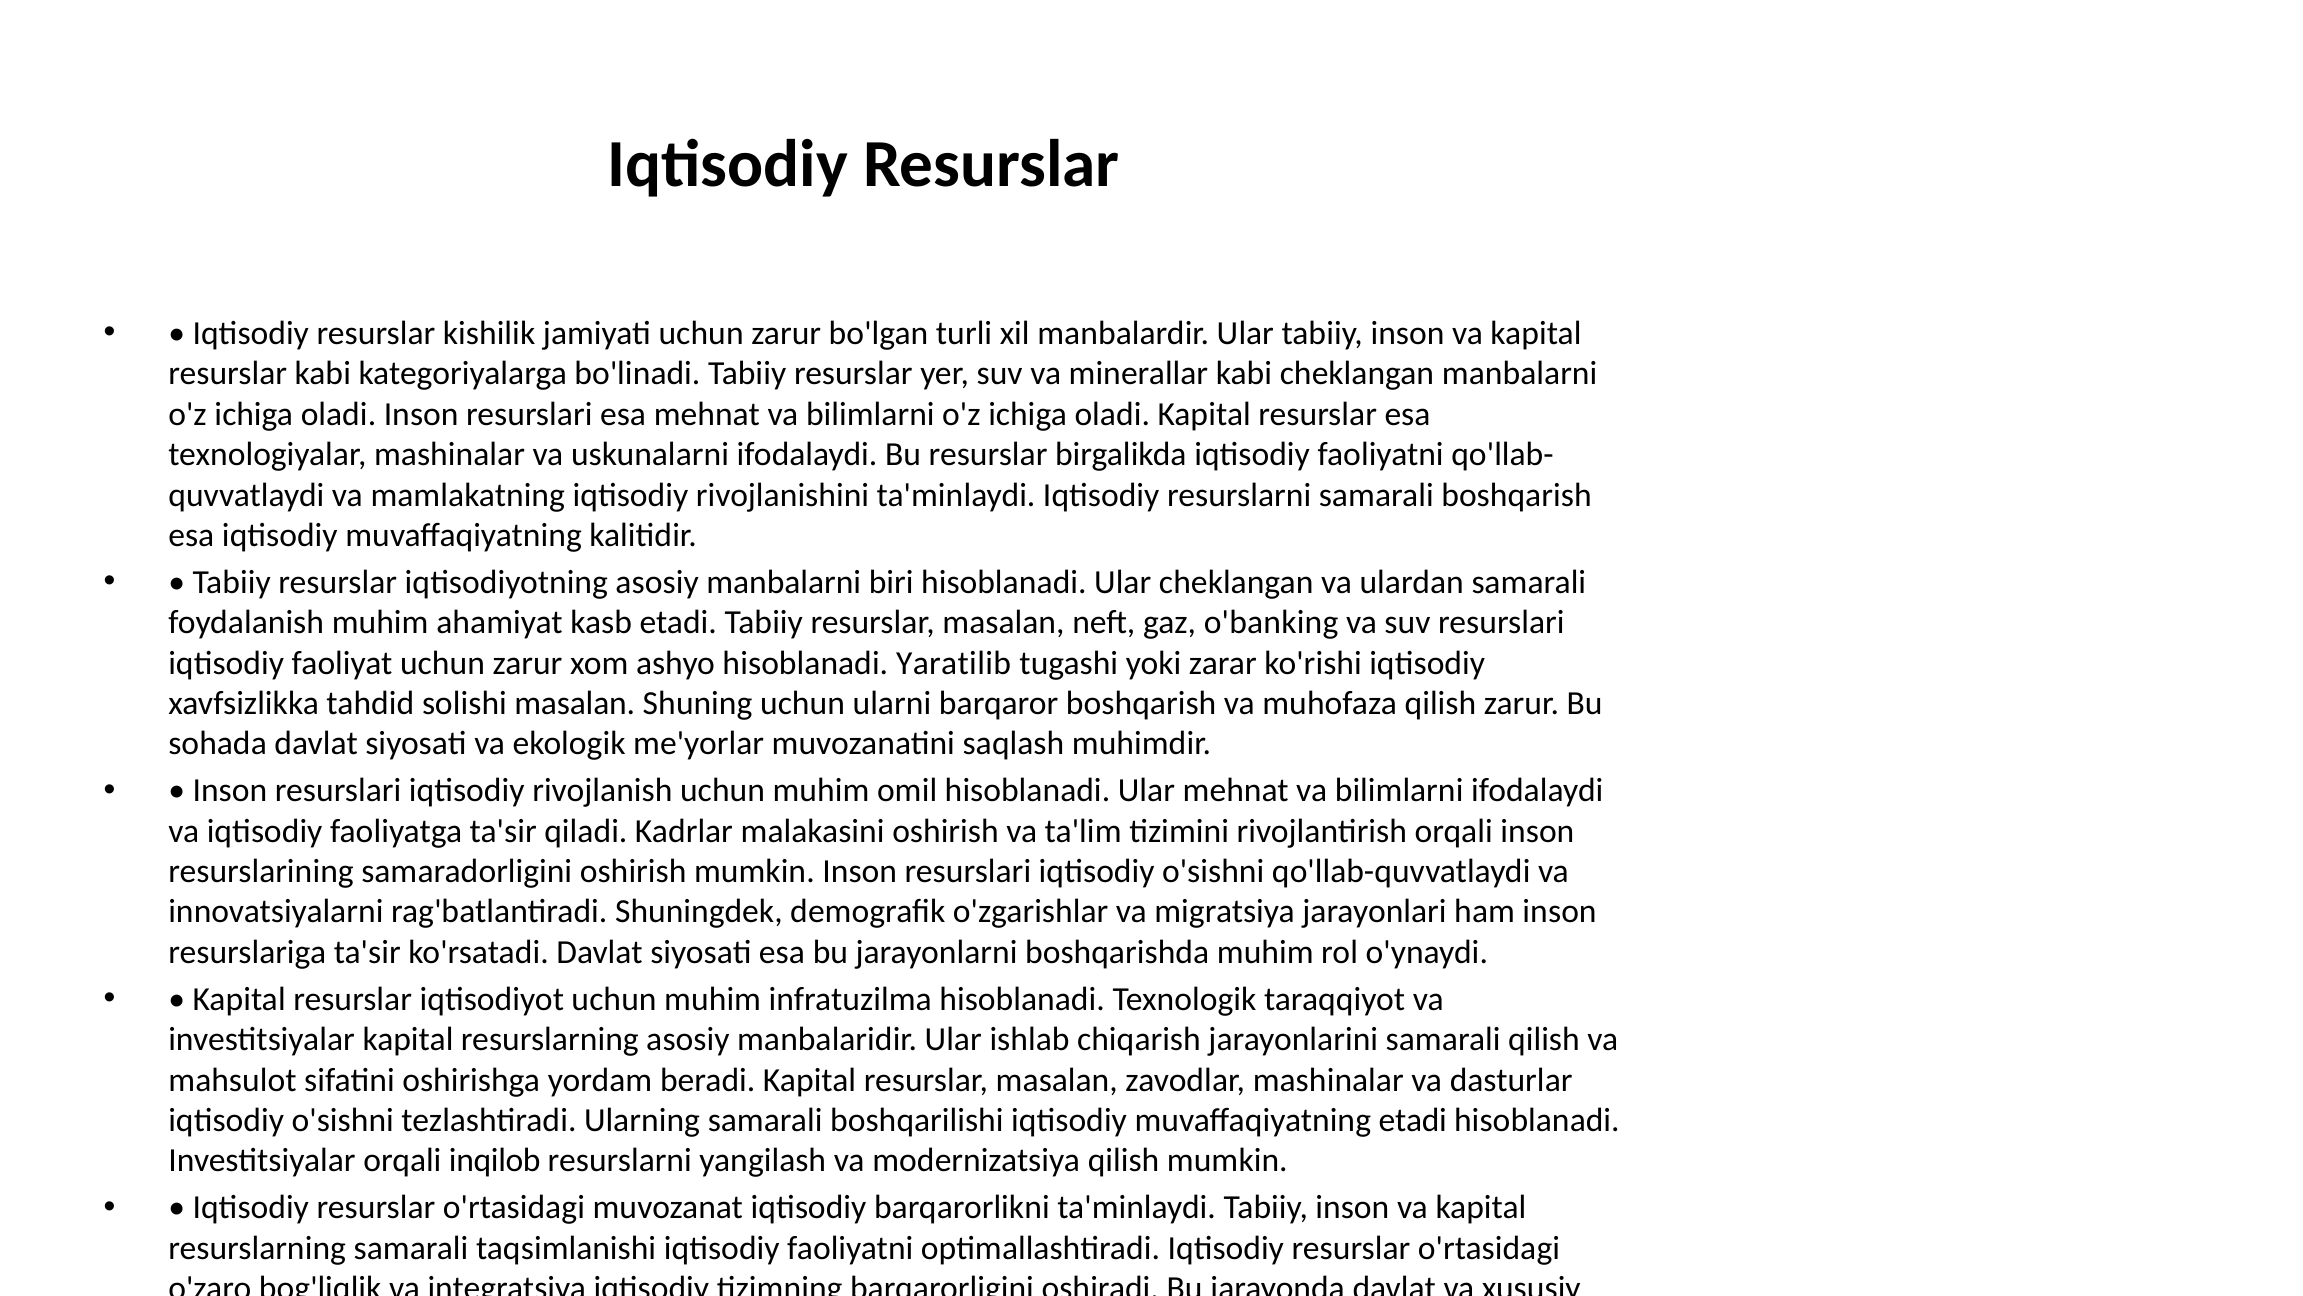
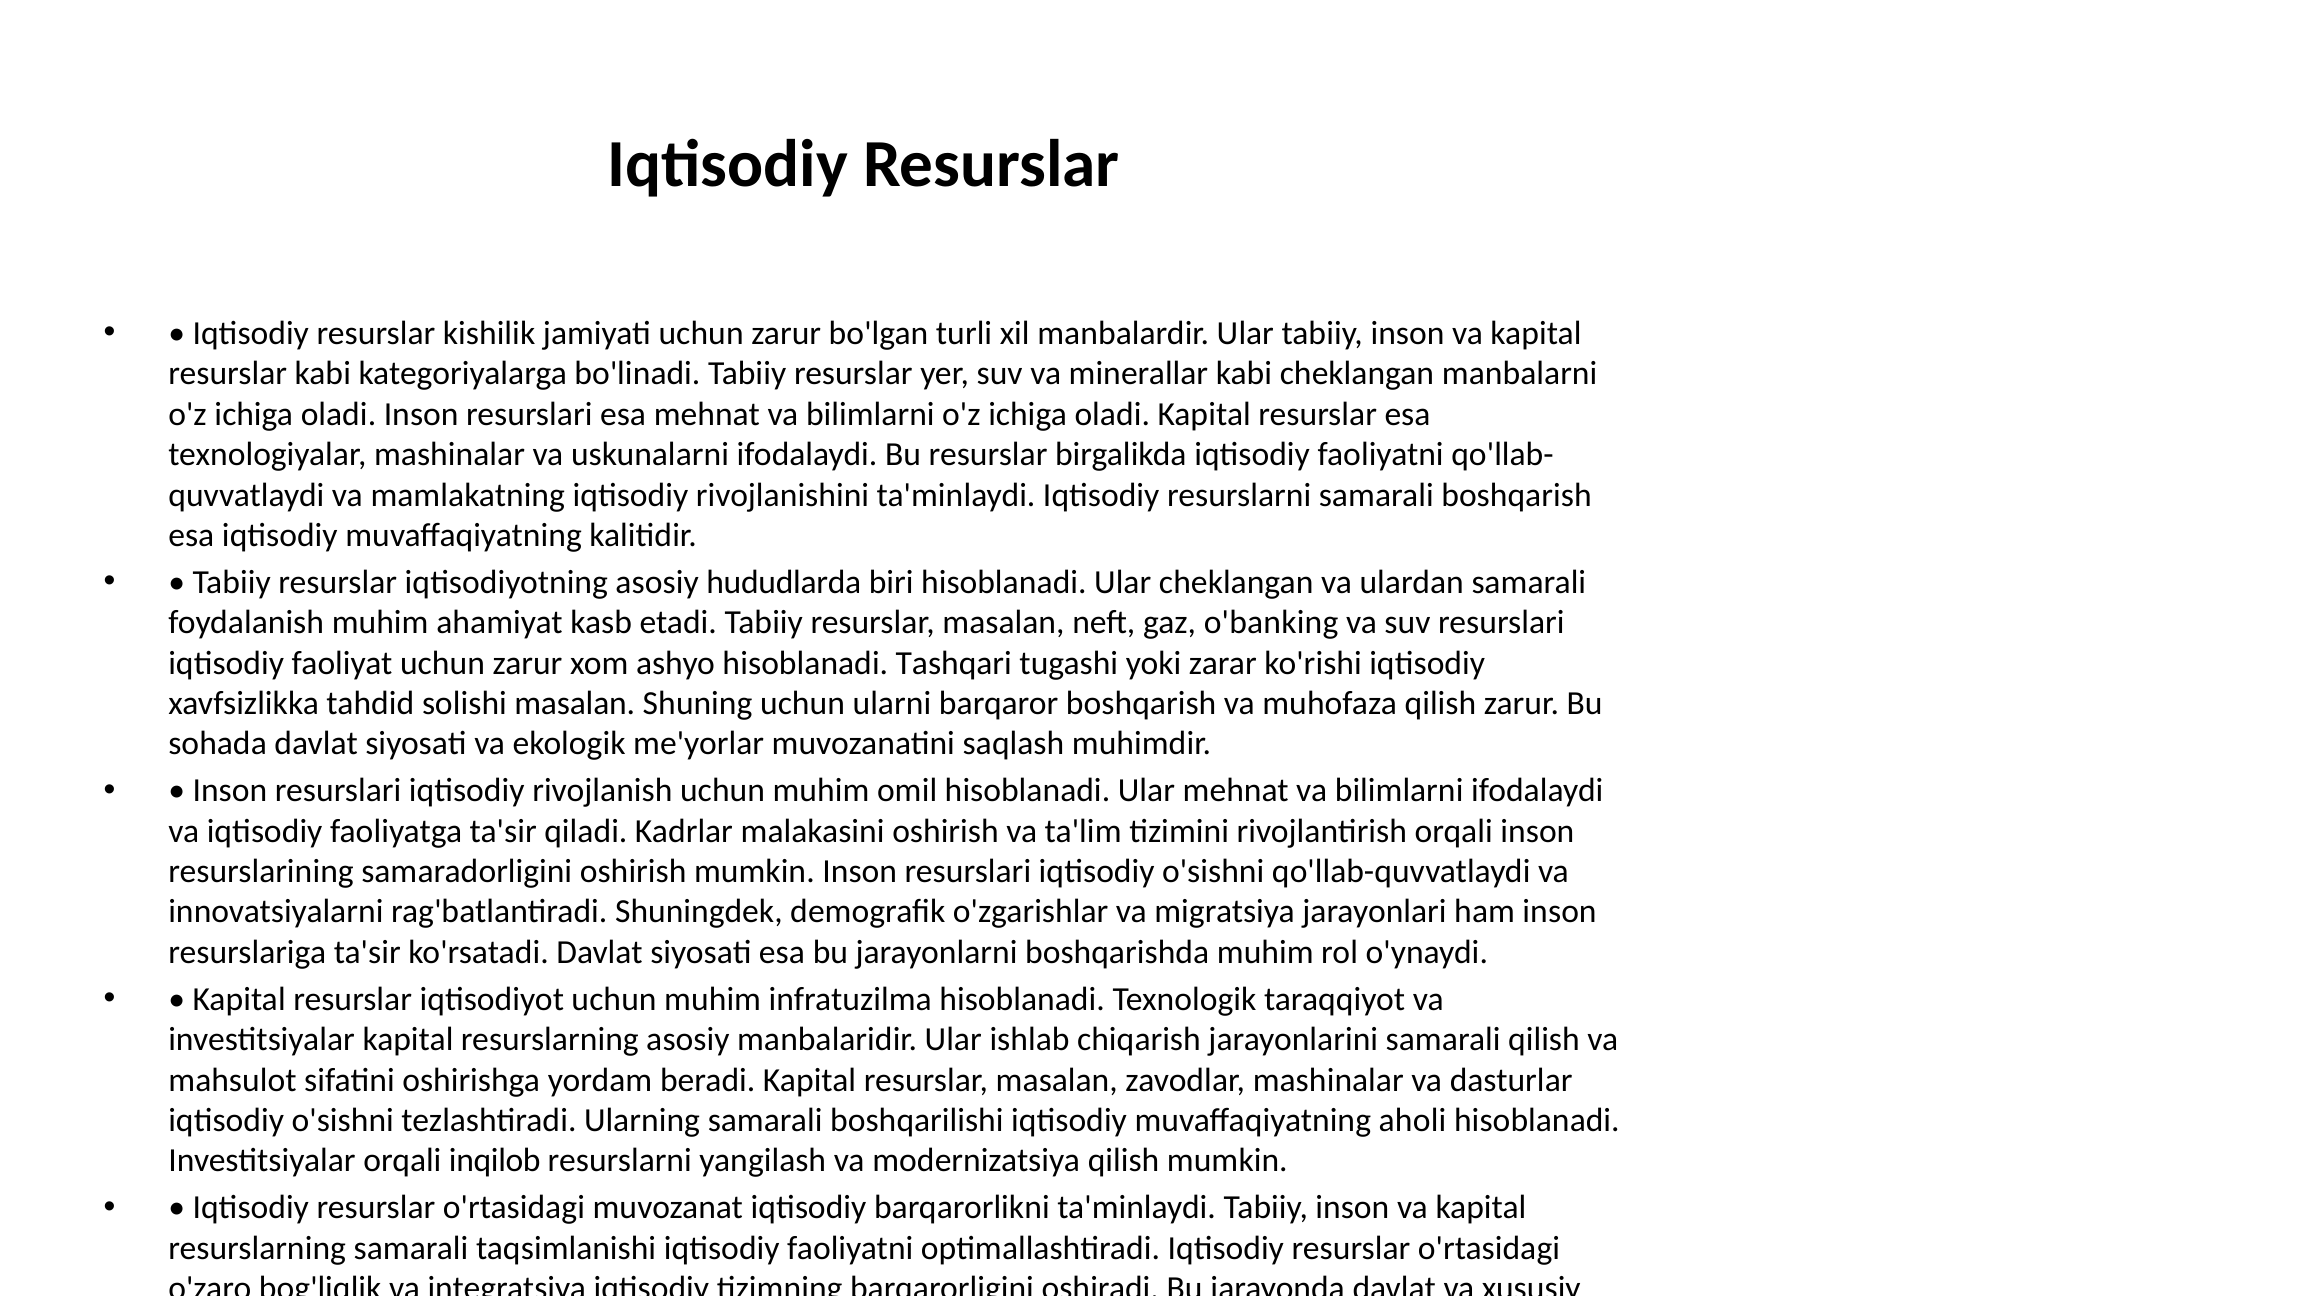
asosiy manbalarni: manbalarni -> hududlarda
Yaratilib: Yaratilib -> Tashqari
muvaffaqiyatning etadi: etadi -> aholi
